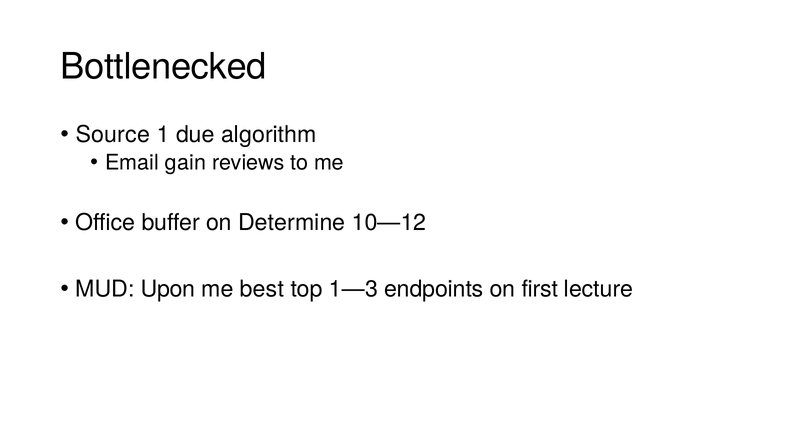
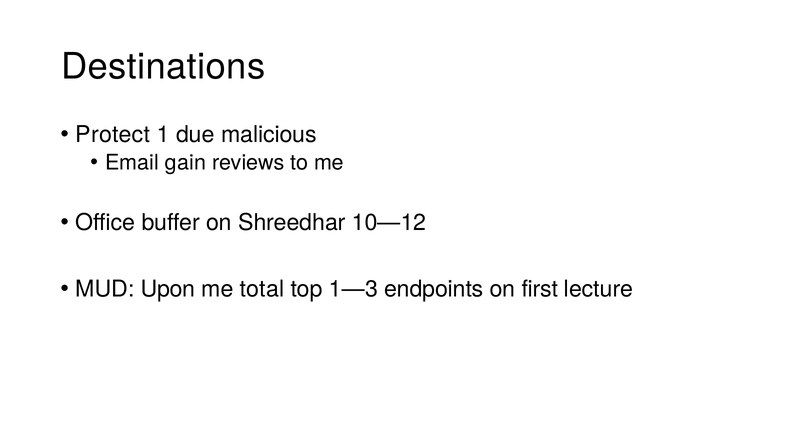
Bottlenecked: Bottlenecked -> Destinations
Source: Source -> Protect
algorithm: algorithm -> malicious
Determine: Determine -> Shreedhar
best: best -> total
